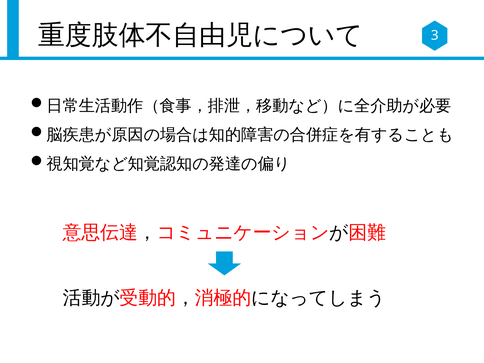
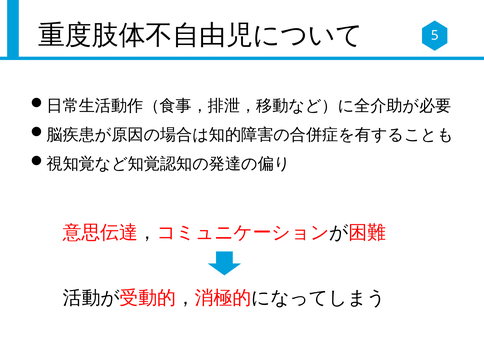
3: 3 -> 5
